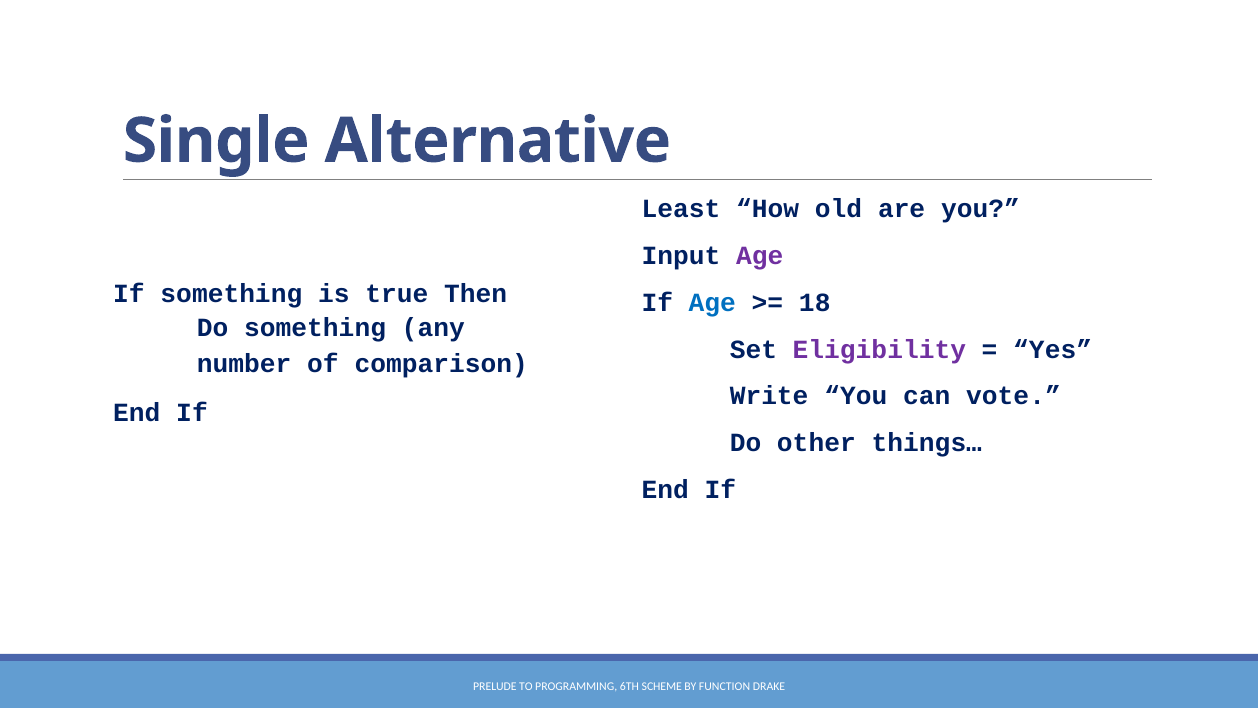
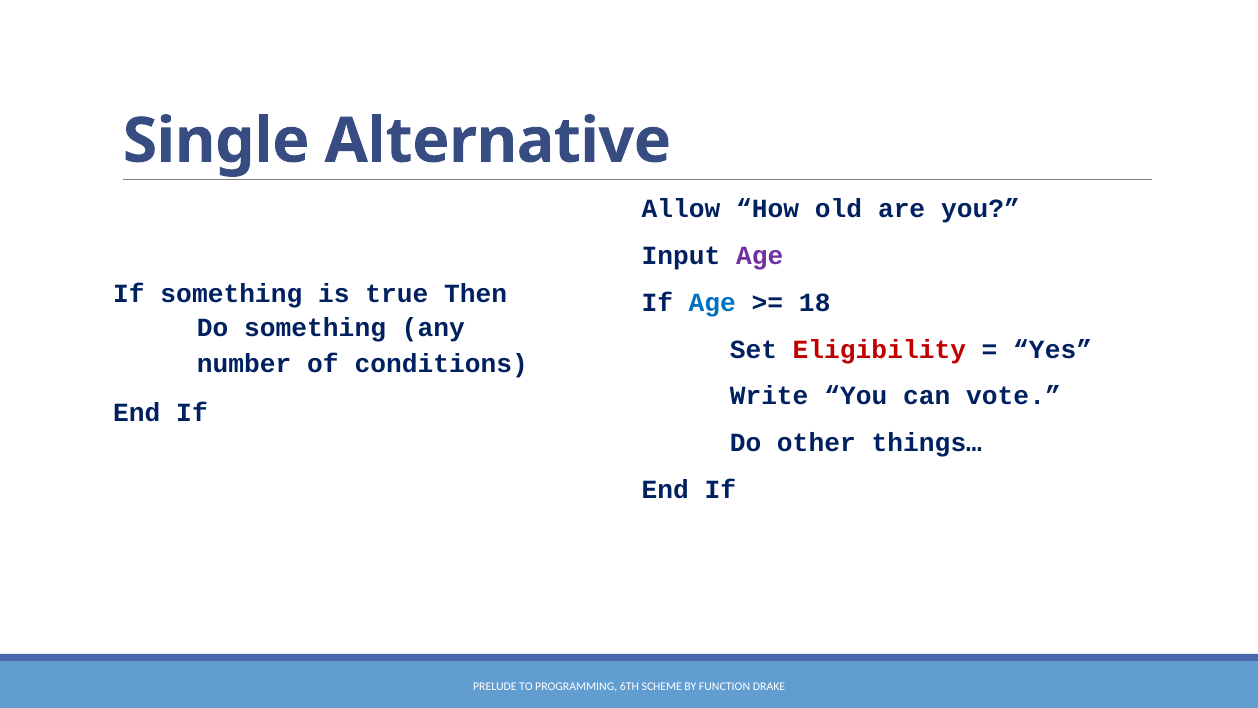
Least: Least -> Allow
Eligibility colour: purple -> red
comparison: comparison -> conditions
